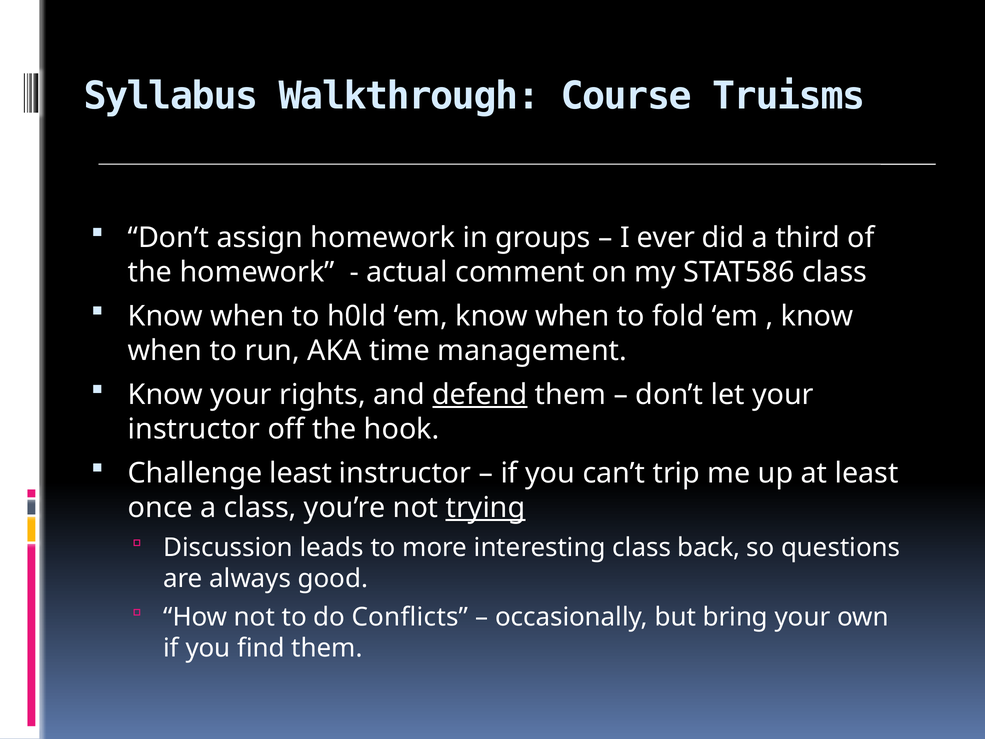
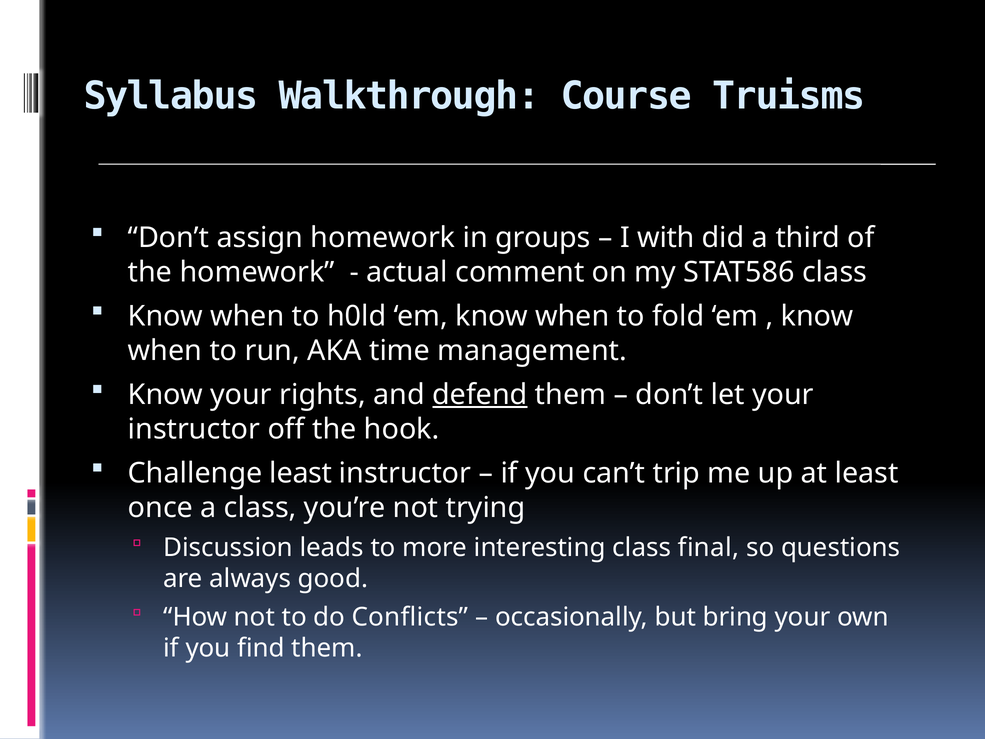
ever: ever -> with
trying underline: present -> none
back: back -> final
